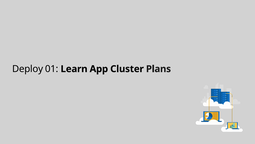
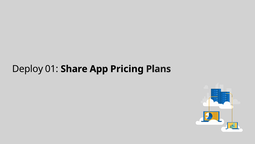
Learn: Learn -> Share
Cluster: Cluster -> Pricing
